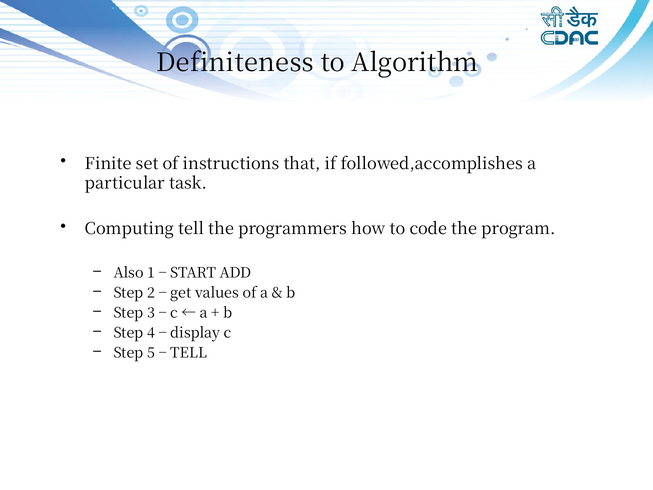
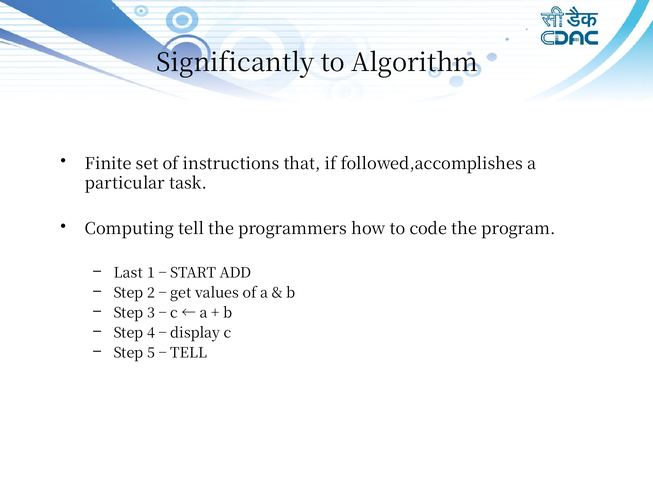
Definiteness: Definiteness -> Significantly
Also: Also -> Last
